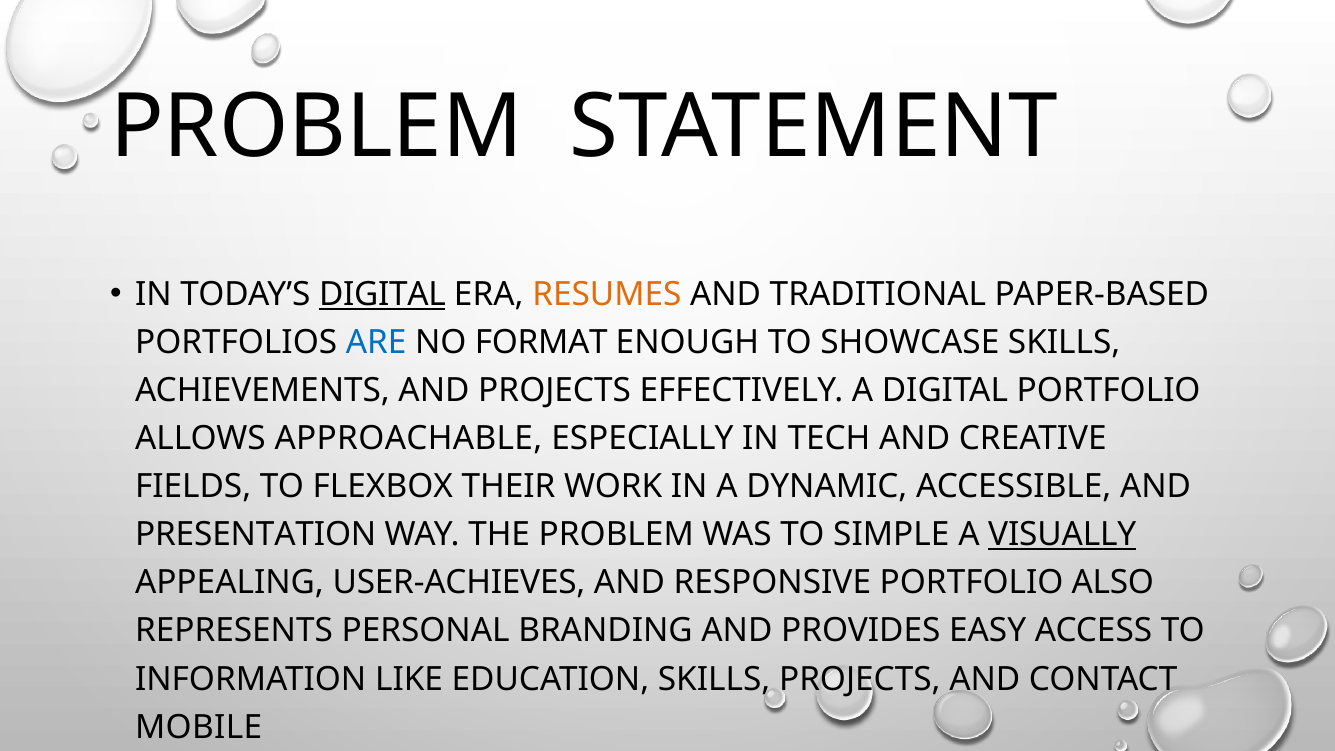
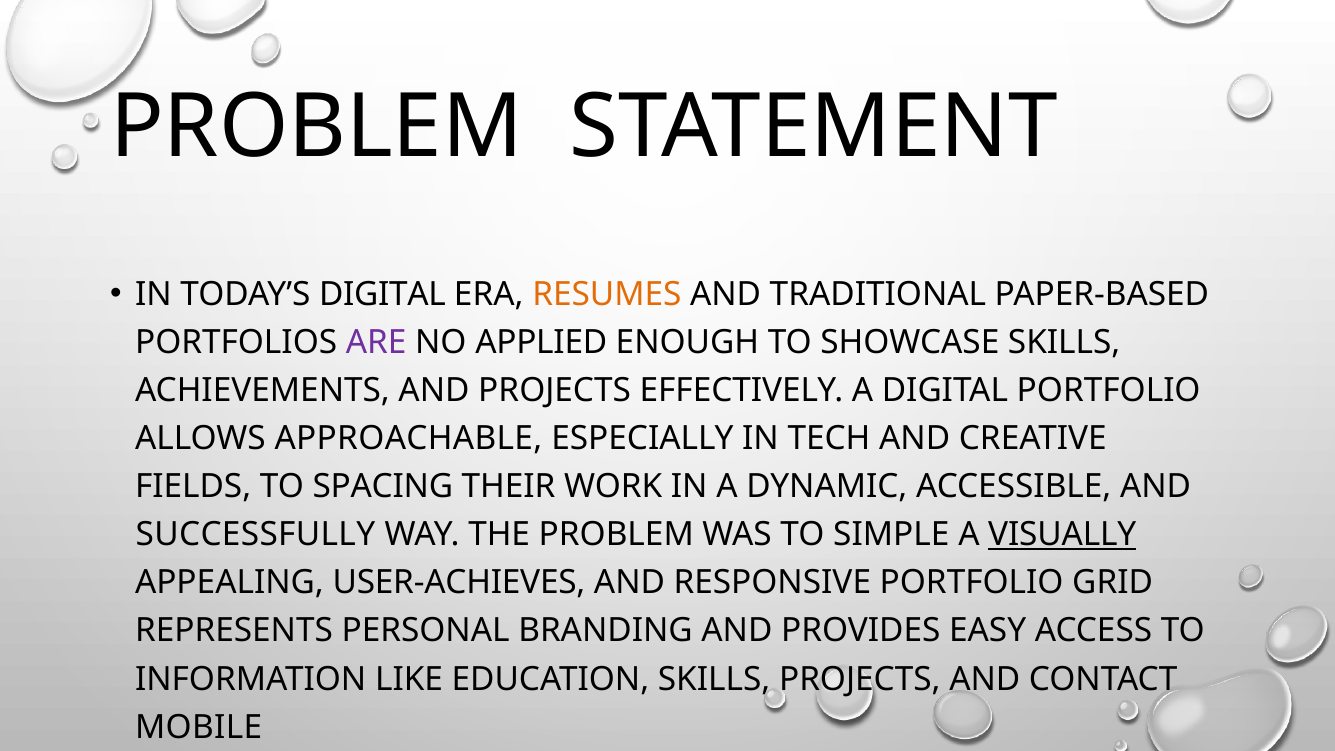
DIGITAL at (382, 295) underline: present -> none
ARE colour: blue -> purple
FORMAT: FORMAT -> APPLIED
FLEXBOX: FLEXBOX -> SPACING
PRESENTATION: PRESENTATION -> SUCCESSFULLY
ALSO: ALSO -> GRID
